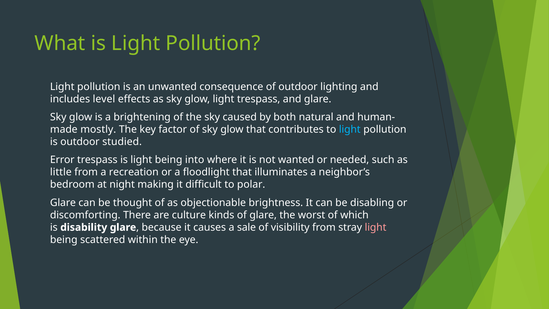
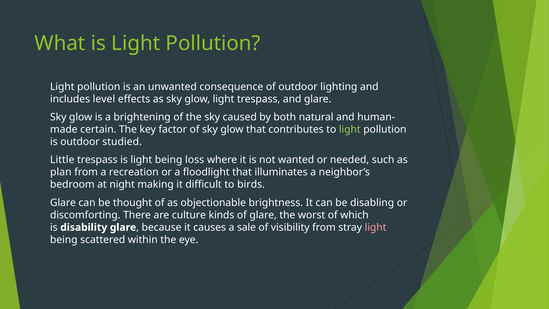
mostly: mostly -> certain
light at (350, 129) colour: light blue -> light green
Error: Error -> Little
into: into -> loss
little: little -> plan
polar: polar -> birds
